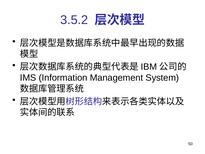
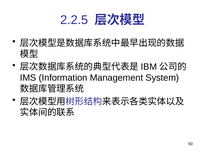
3.5.2: 3.5.2 -> 2.2.5
